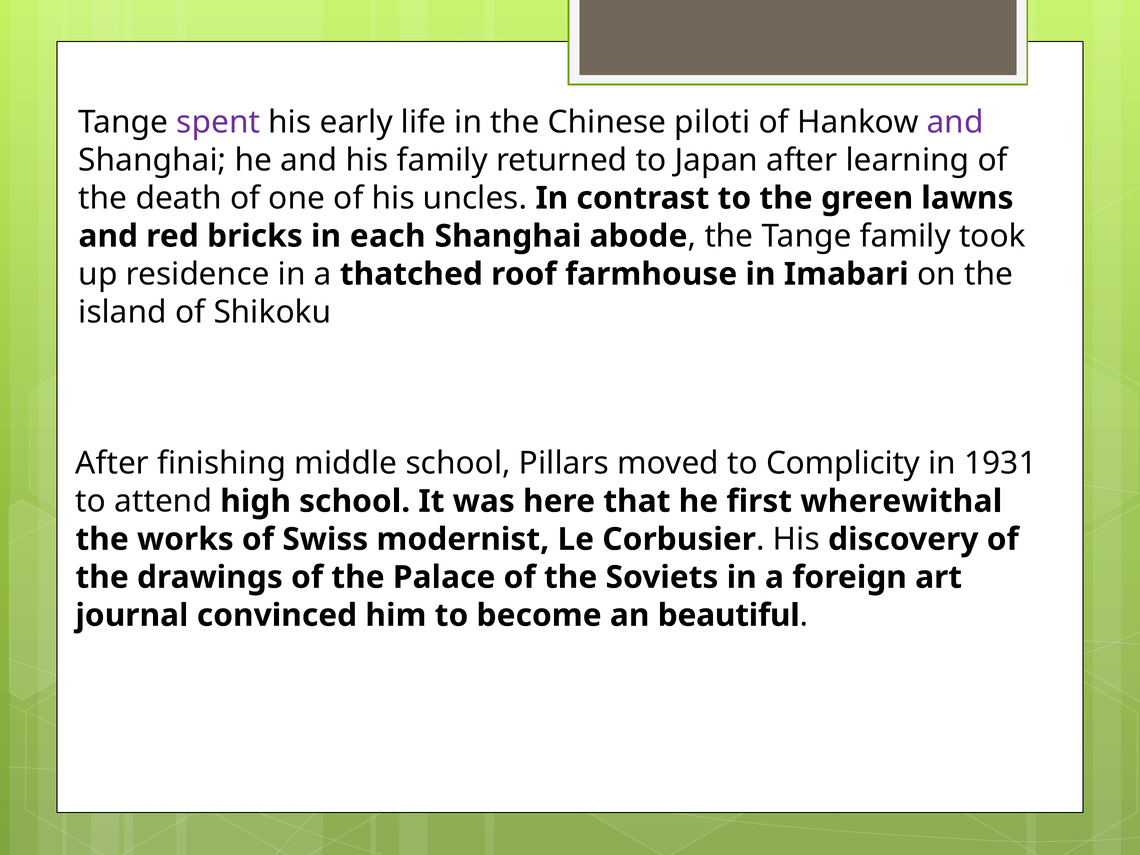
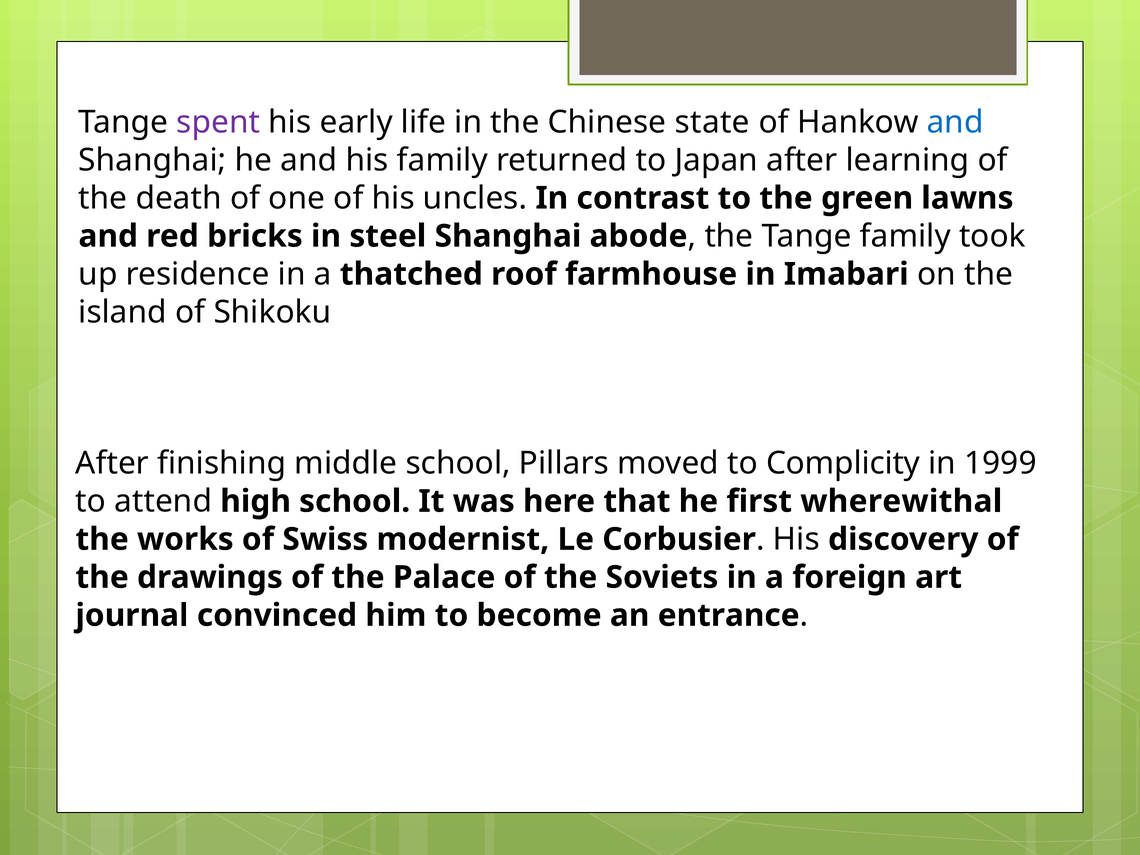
piloti: piloti -> state
and at (955, 122) colour: purple -> blue
each: each -> steel
1931: 1931 -> 1999
beautiful: beautiful -> entrance
